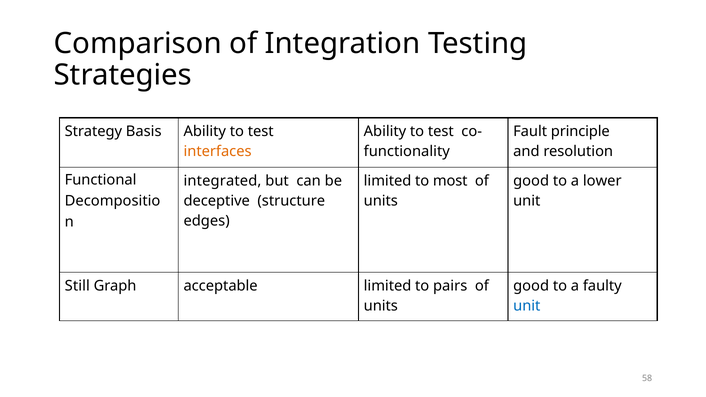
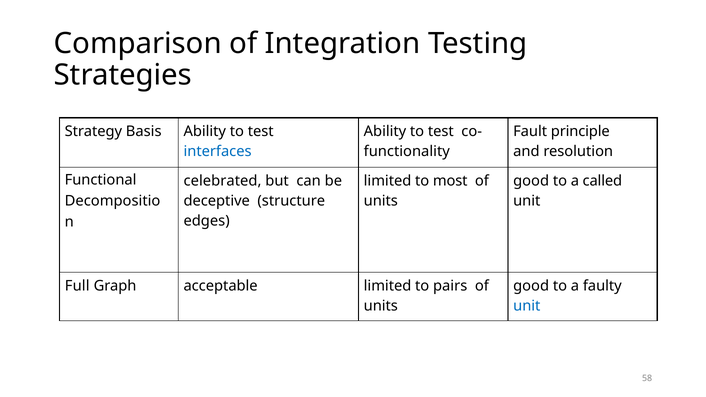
interfaces colour: orange -> blue
integrated: integrated -> celebrated
lower: lower -> called
Still: Still -> Full
